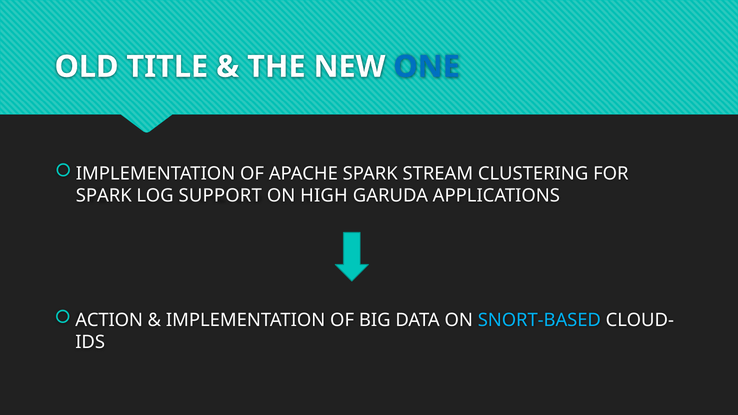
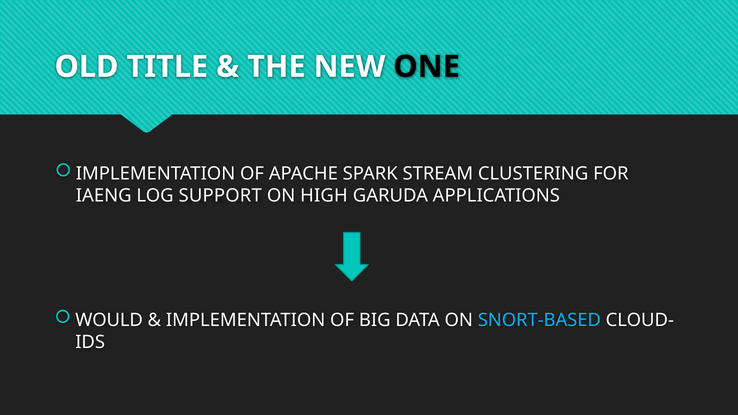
ONE colour: blue -> black
SPARK at (104, 196): SPARK -> IAENG
ACTION: ACTION -> WOULD
